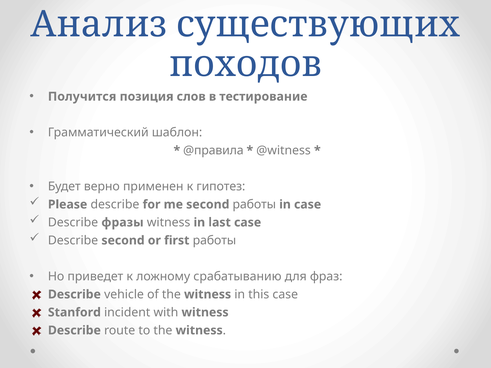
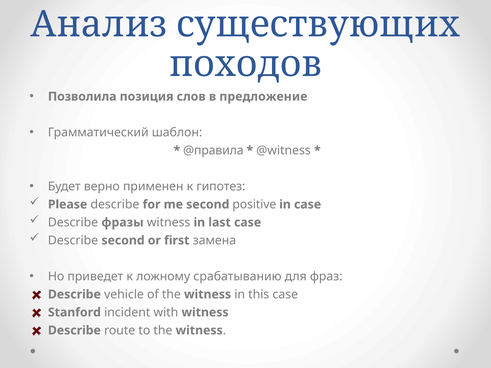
Получится: Получится -> Позволила
тестирование: тестирование -> предложение
second работы: работы -> positive
first работы: работы -> замена
